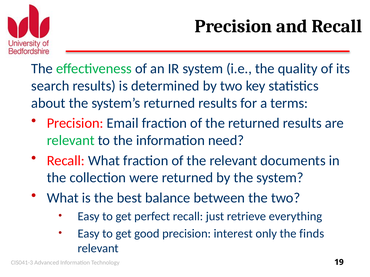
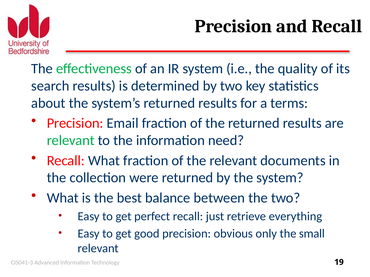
interest: interest -> obvious
finds: finds -> small
